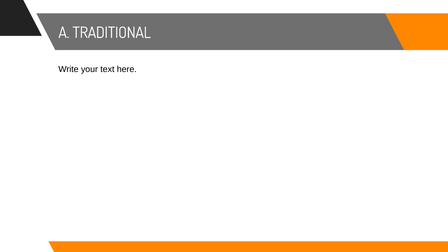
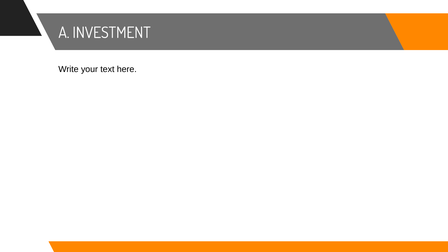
TRADITIONAL: TRADITIONAL -> INVESTMENT
